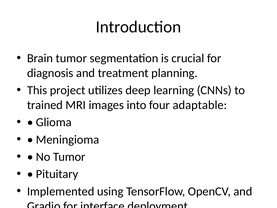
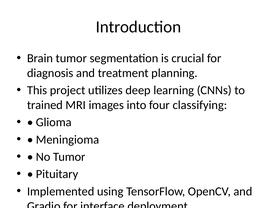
adaptable: adaptable -> classifying
